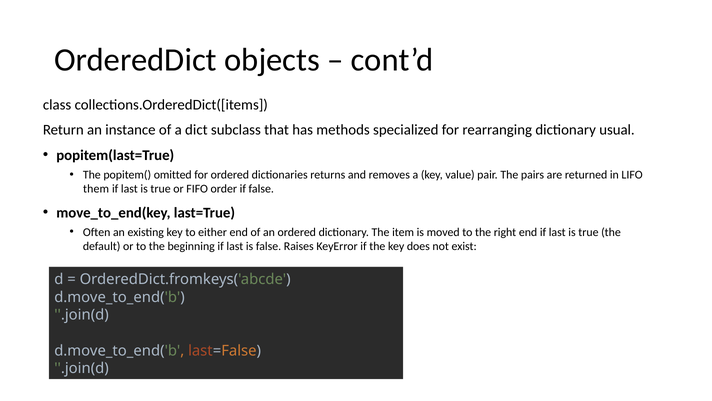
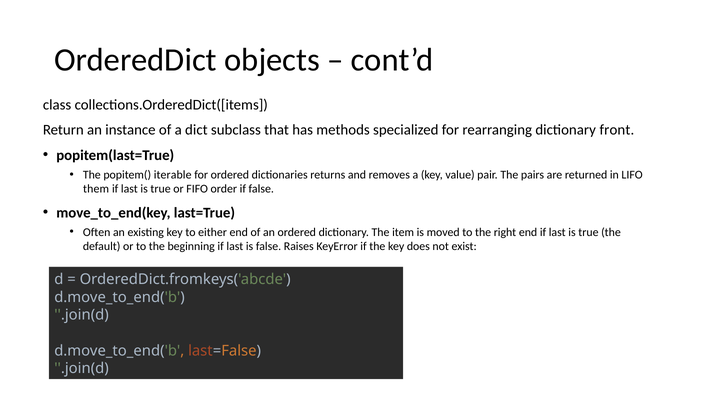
usual: usual -> front
omitted: omitted -> iterable
